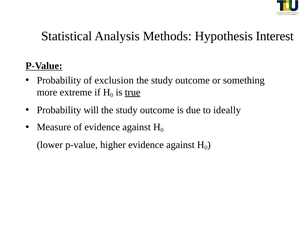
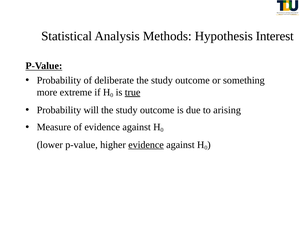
exclusion: exclusion -> deliberate
ideally: ideally -> arising
evidence at (146, 145) underline: none -> present
